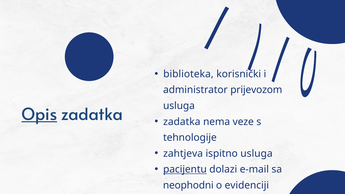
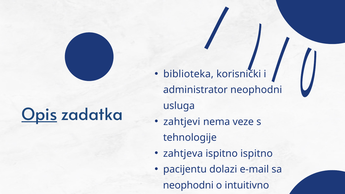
administrator prijevozom: prijevozom -> neophodni
zadatka at (182, 122): zadatka -> zahtjevi
ispitno usluga: usluga -> ispitno
pacijentu underline: present -> none
evidenciji: evidenciji -> intuitivno
